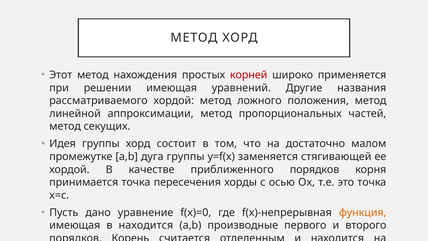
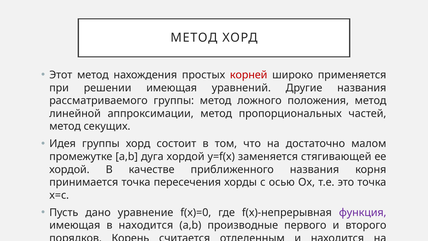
рассматриваемого хордой: хордой -> группы
дуга группы: группы -> хордой
приближенного порядков: порядков -> названия
функция colour: orange -> purple
